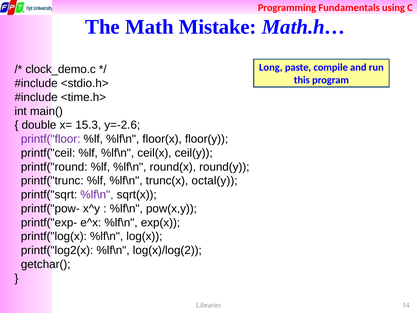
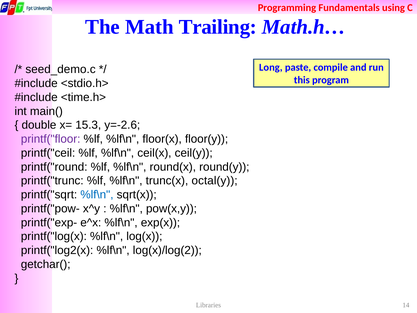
Mistake: Mistake -> Trailing
clock_demo.c: clock_demo.c -> seed_demo.c
%lf\n at (97, 195) colour: purple -> blue
